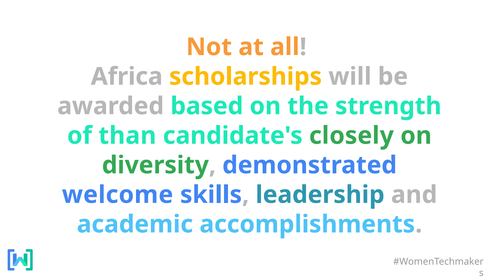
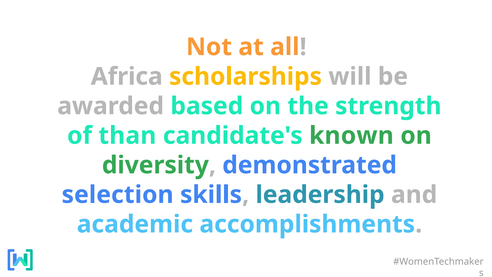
closely: closely -> known
welcome: welcome -> selection
